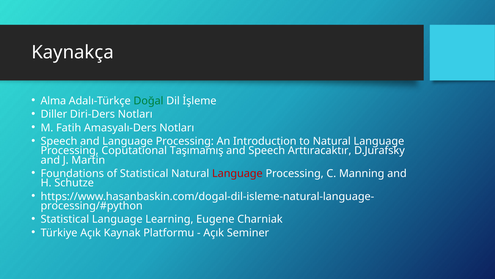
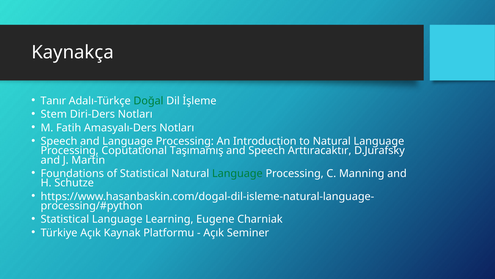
Alma: Alma -> Tanır
Diller: Diller -> Stem
Language at (237, 173) colour: red -> green
